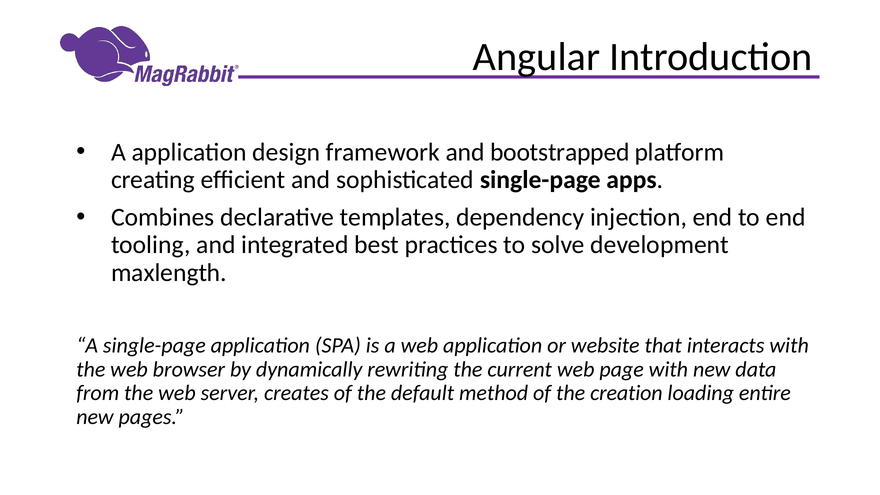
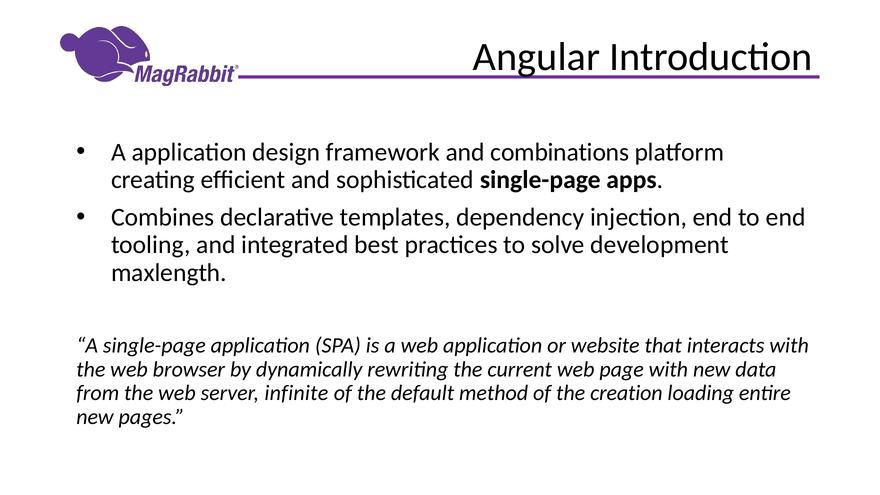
bootstrapped: bootstrapped -> combinations
creates: creates -> infinite
